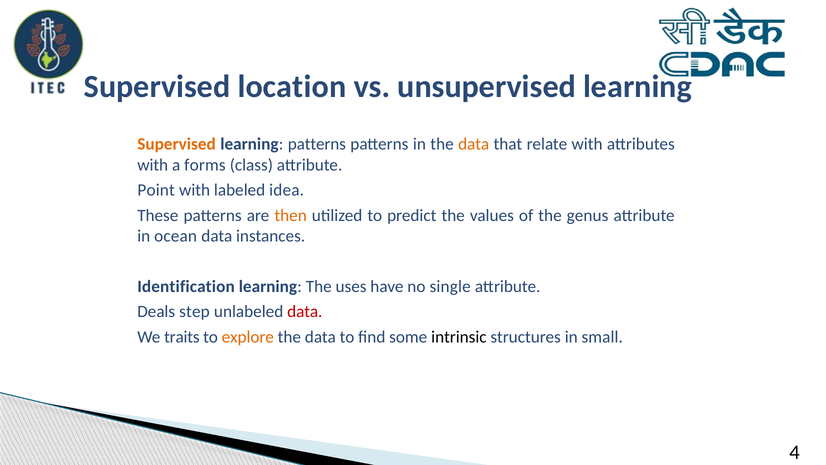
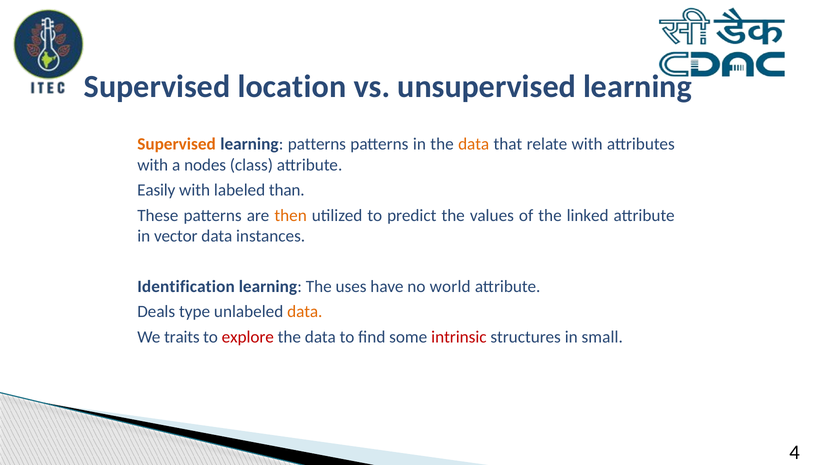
forms: forms -> nodes
Point: Point -> Easily
idea: idea -> than
genus: genus -> linked
ocean: ocean -> vector
single: single -> world
step: step -> type
data at (305, 312) colour: red -> orange
explore colour: orange -> red
intrinsic colour: black -> red
